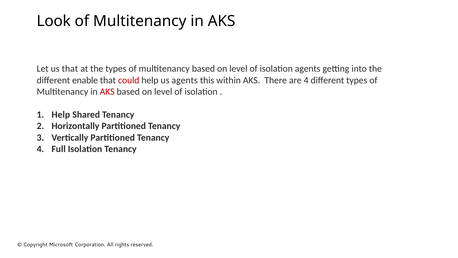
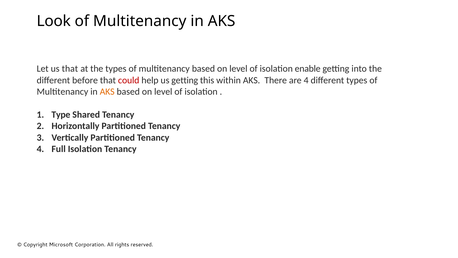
isolation agents: agents -> enable
enable: enable -> before
us agents: agents -> getting
AKS at (107, 92) colour: red -> orange
1 Help: Help -> Type
